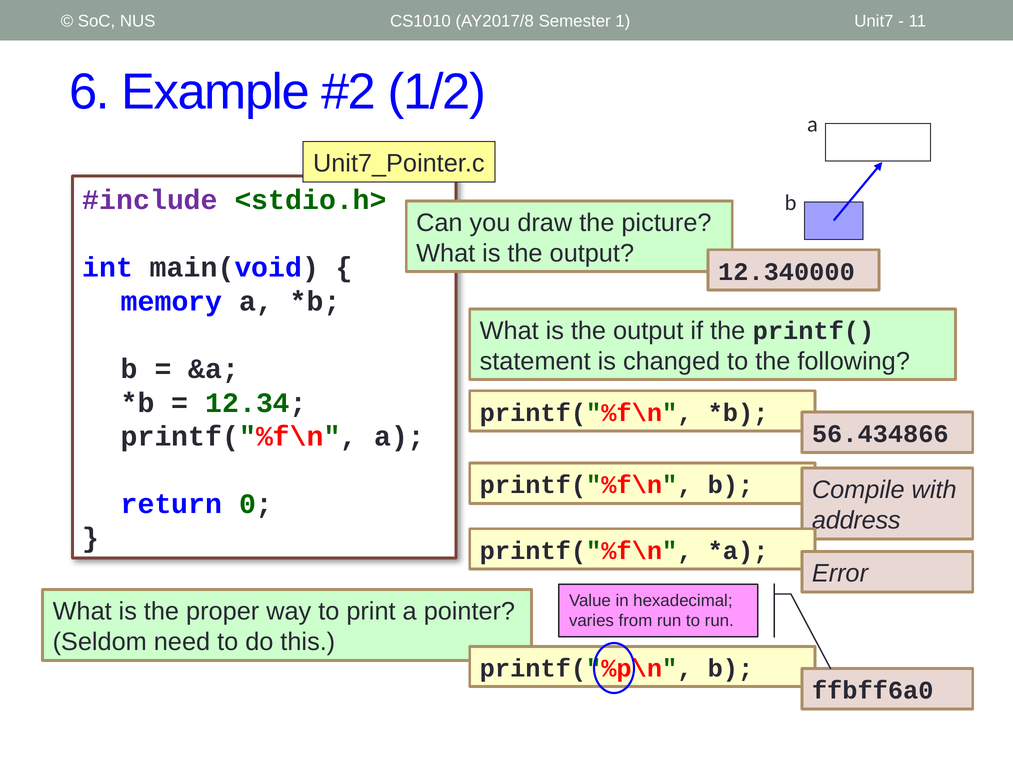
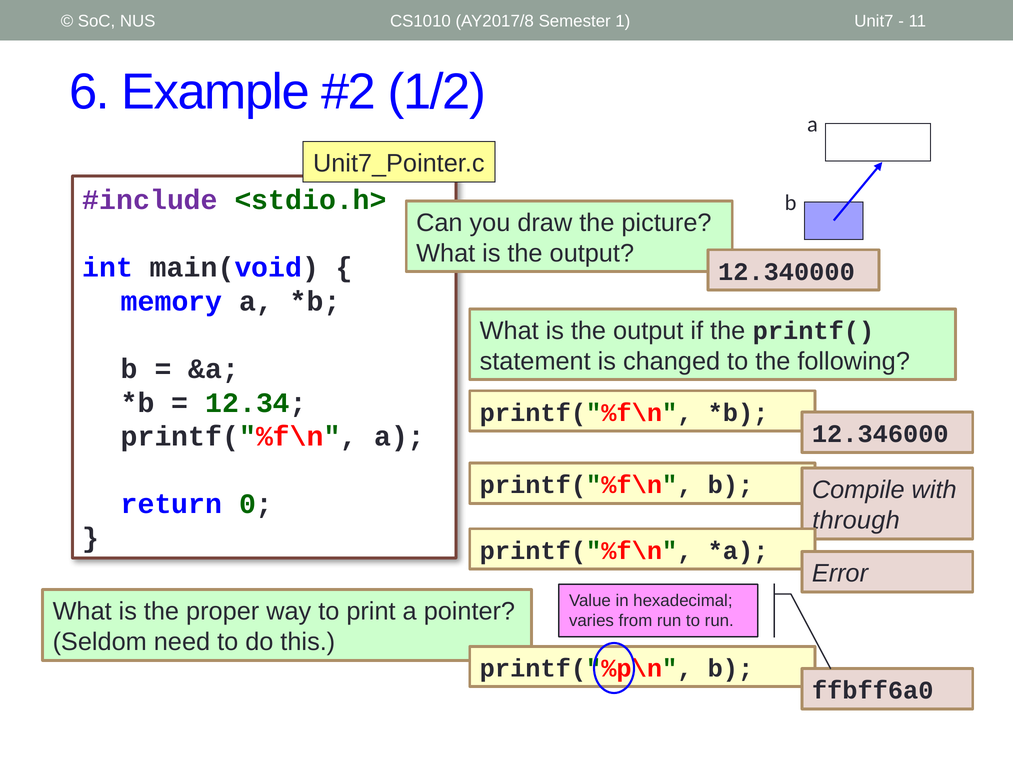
56.434866: 56.434866 -> 12.346000
address: address -> through
